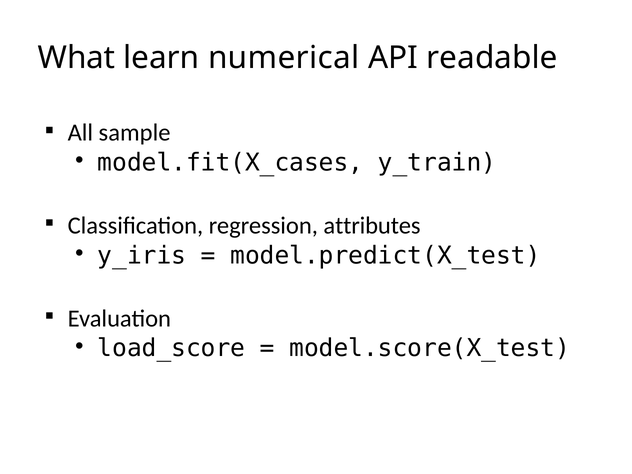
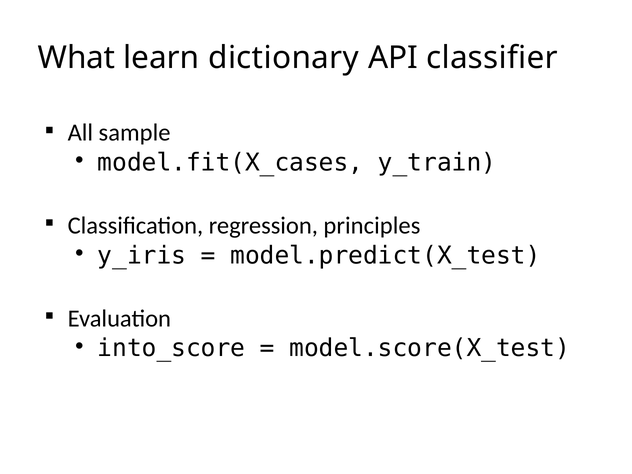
numerical: numerical -> dictionary
readable: readable -> classifier
attributes: attributes -> principles
load_score: load_score -> into_score
